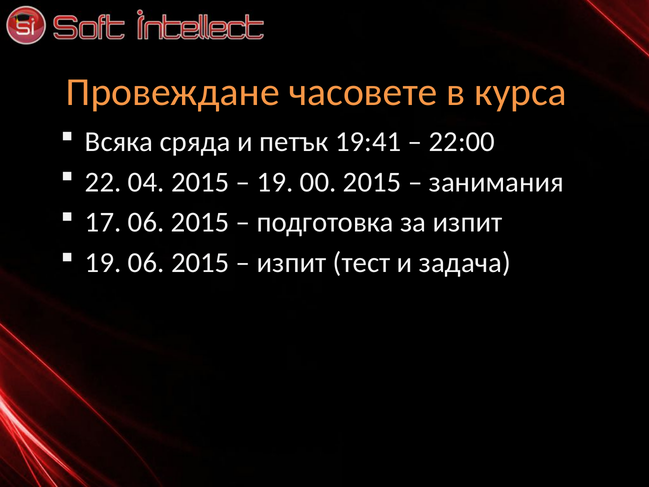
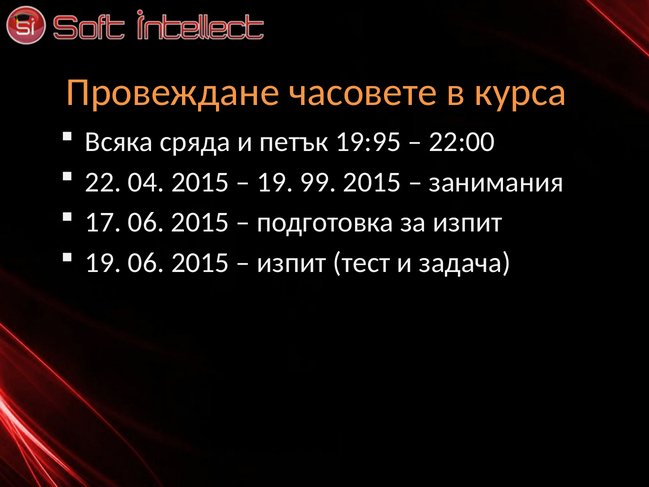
19:41: 19:41 -> 19:95
00: 00 -> 99
